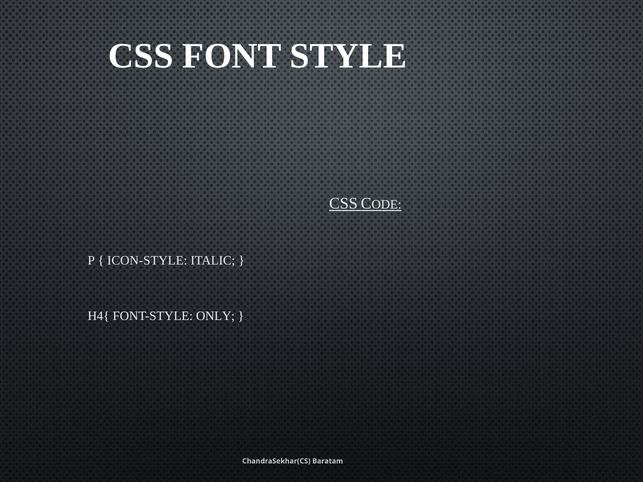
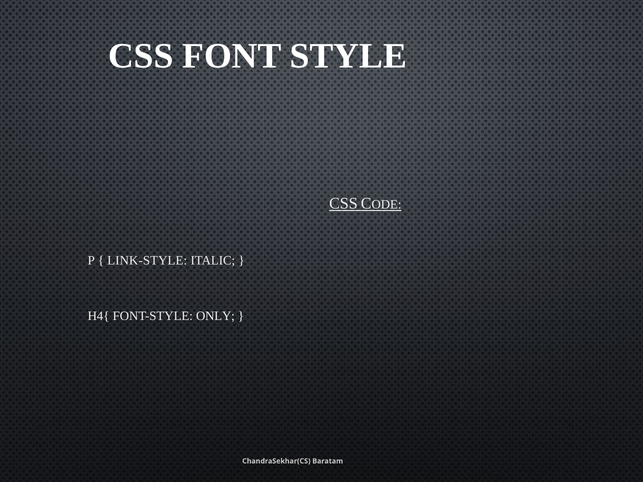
ICON-STYLE: ICON-STYLE -> LINK-STYLE
